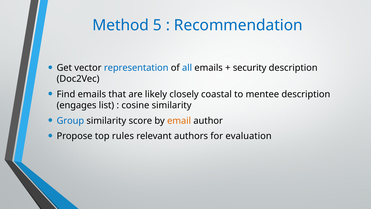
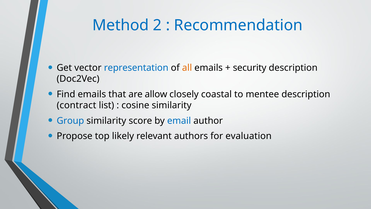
5: 5 -> 2
all colour: blue -> orange
likely: likely -> allow
engages: engages -> contract
email colour: orange -> blue
rules: rules -> likely
